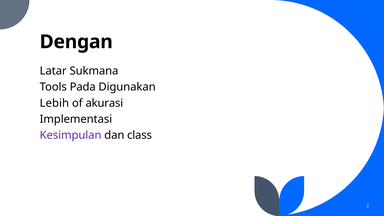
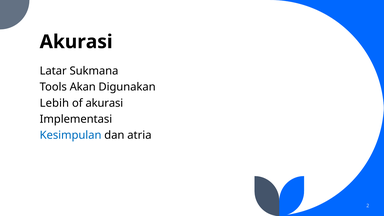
Dengan at (76, 42): Dengan -> Akurasi
Pada: Pada -> Akan
Kesimpulan colour: purple -> blue
class: class -> atria
